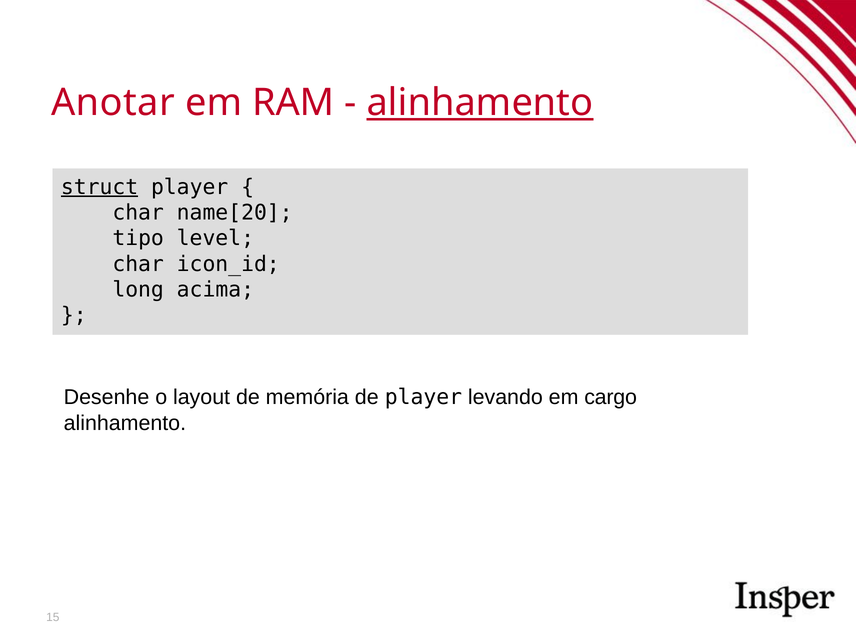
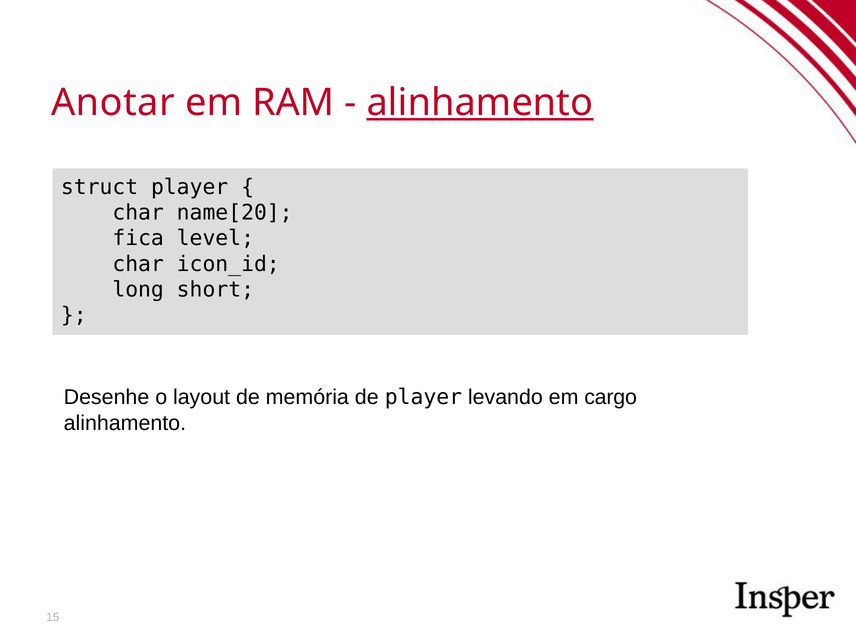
struct underline: present -> none
tipo: tipo -> fica
acima: acima -> short
